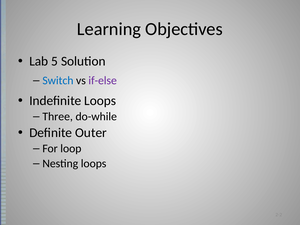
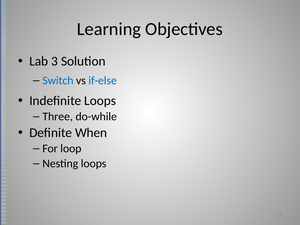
5: 5 -> 3
if-else colour: purple -> blue
Outer: Outer -> When
